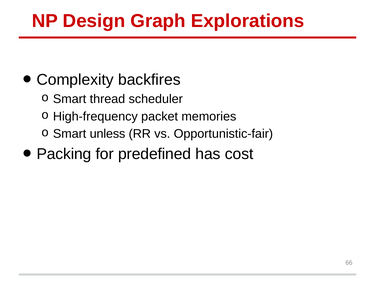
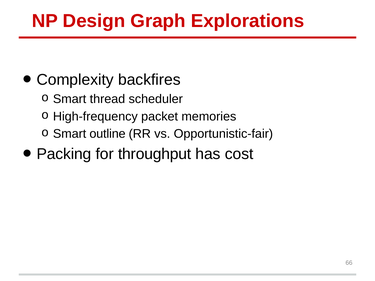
unless: unless -> outline
predefined: predefined -> throughput
